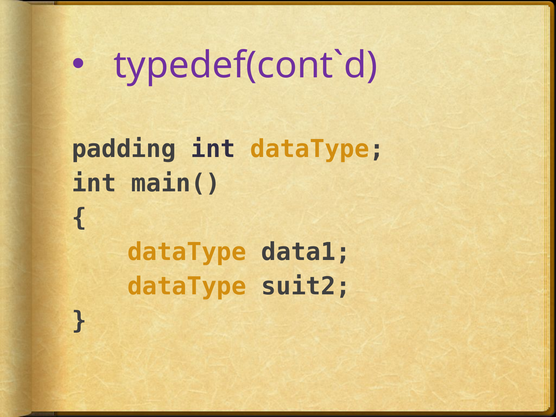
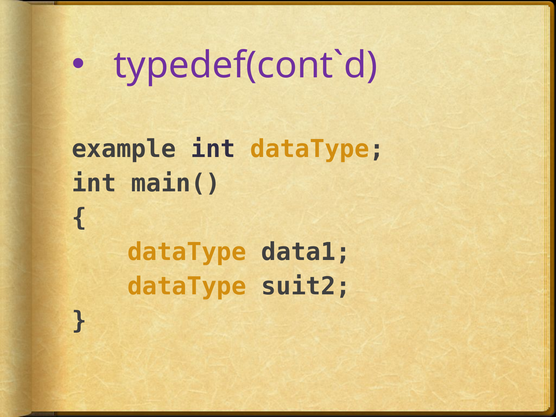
padding: padding -> example
